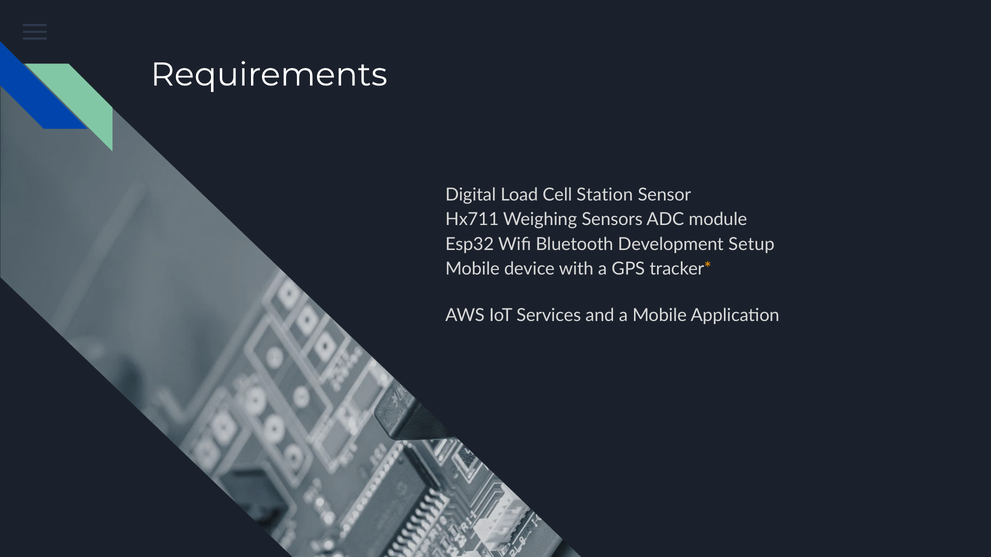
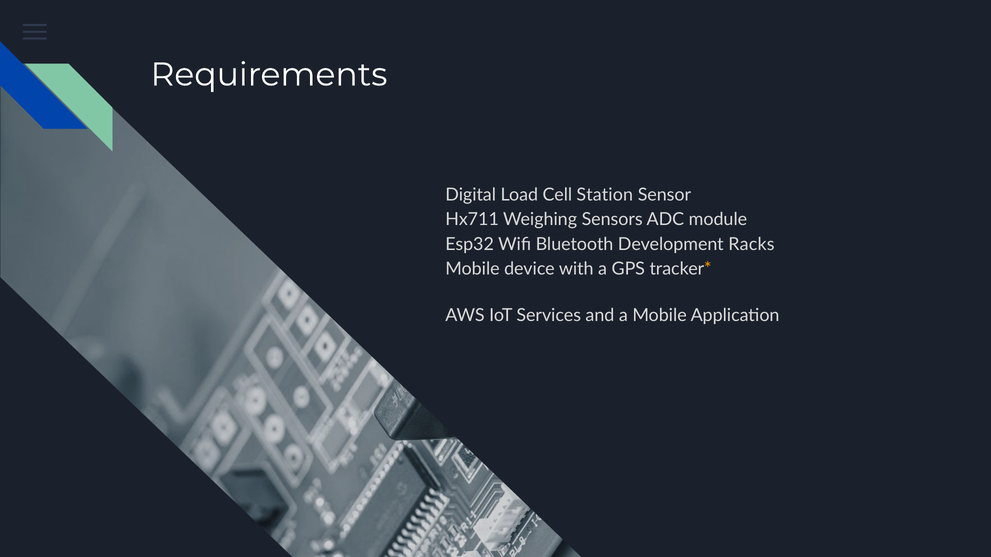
Setup: Setup -> Racks
